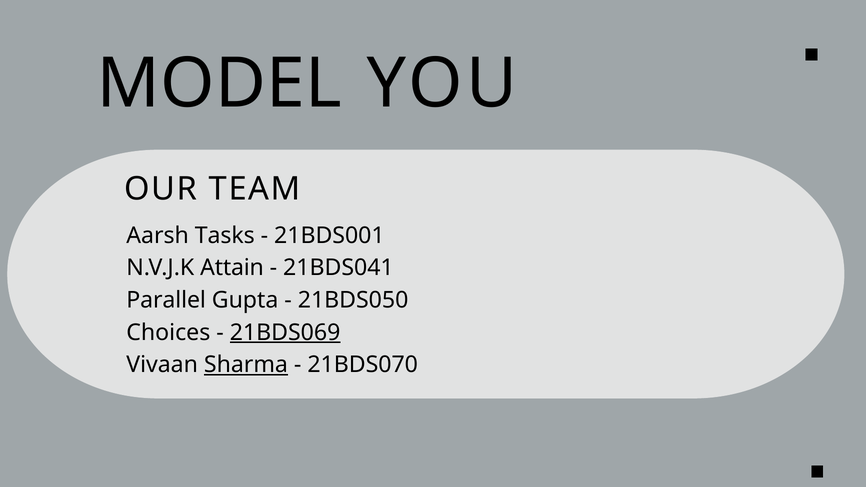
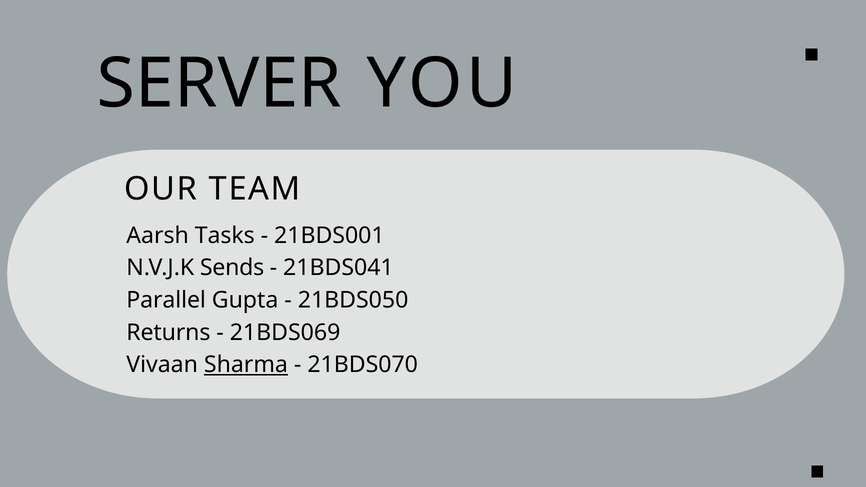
MODEL: MODEL -> SERVER
Attain: Attain -> Sends
Choices: Choices -> Returns
21BDS069 underline: present -> none
